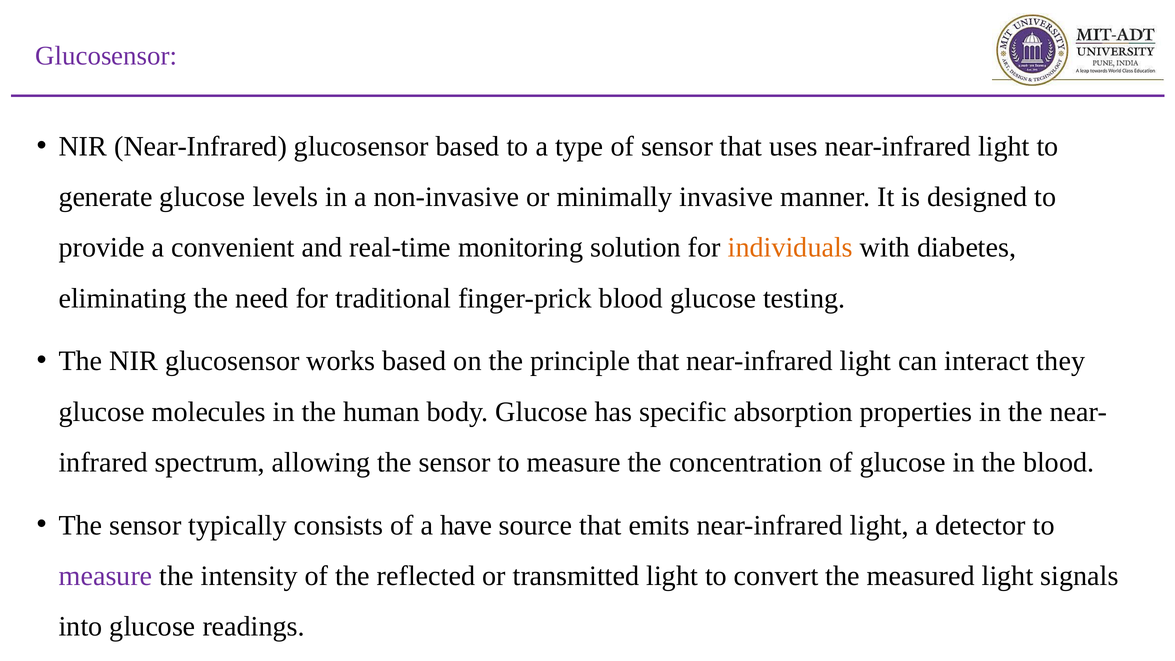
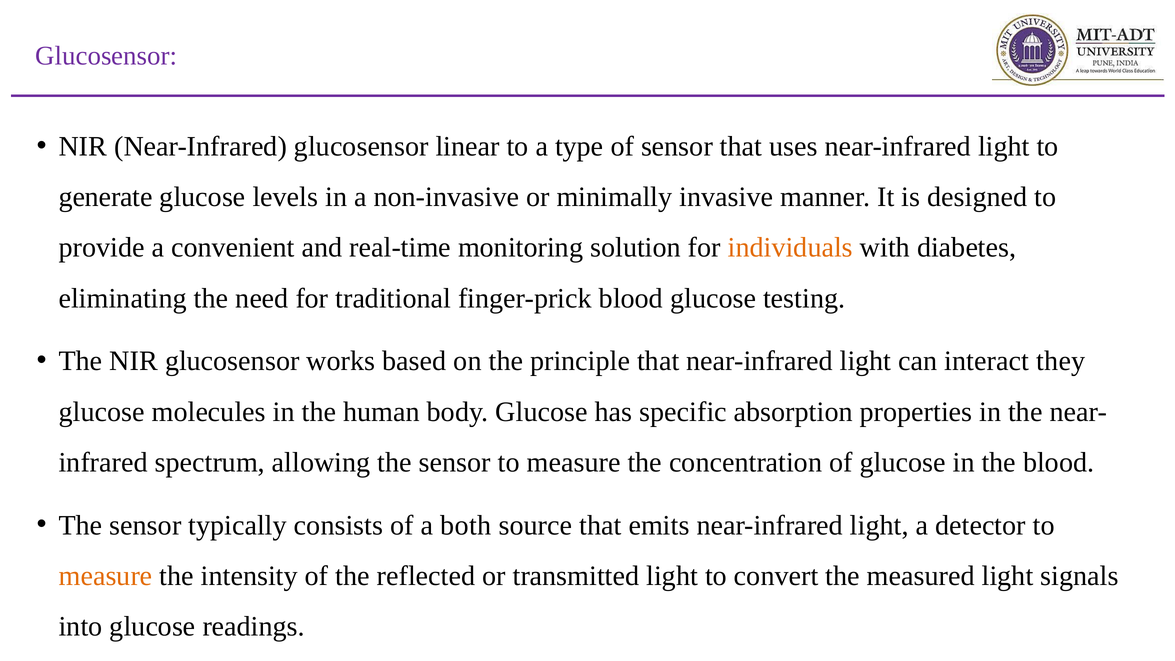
glucosensor based: based -> linear
have: have -> both
measure at (106, 576) colour: purple -> orange
